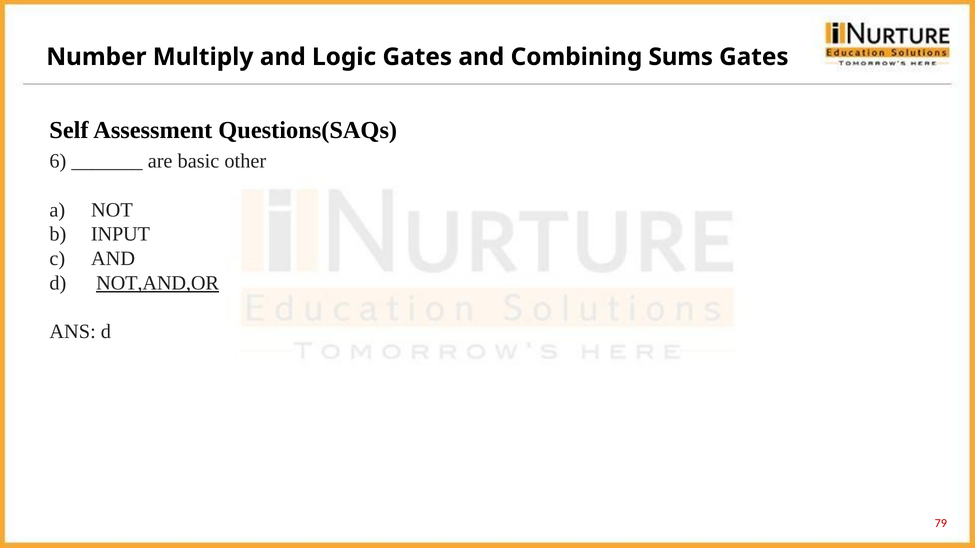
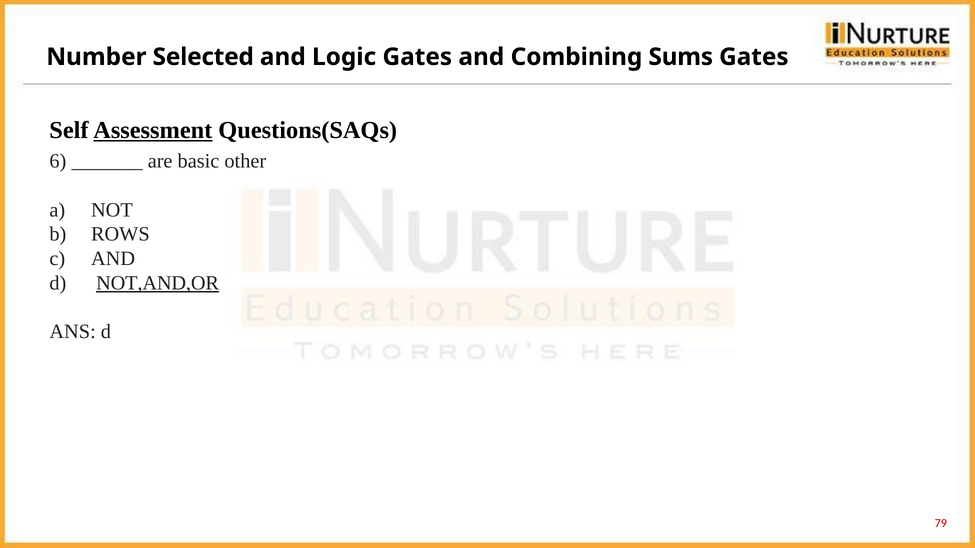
Multiply: Multiply -> Selected
Assessment underline: none -> present
INPUT: INPUT -> ROWS
